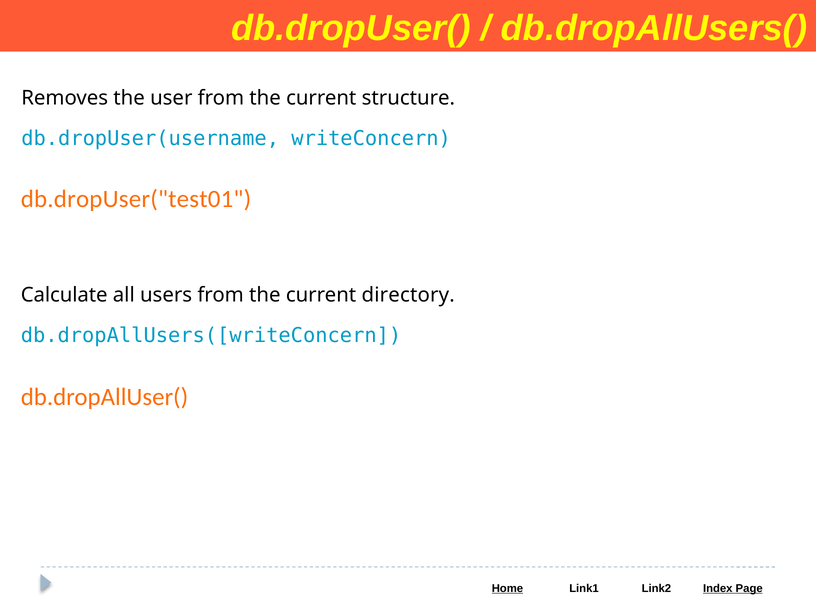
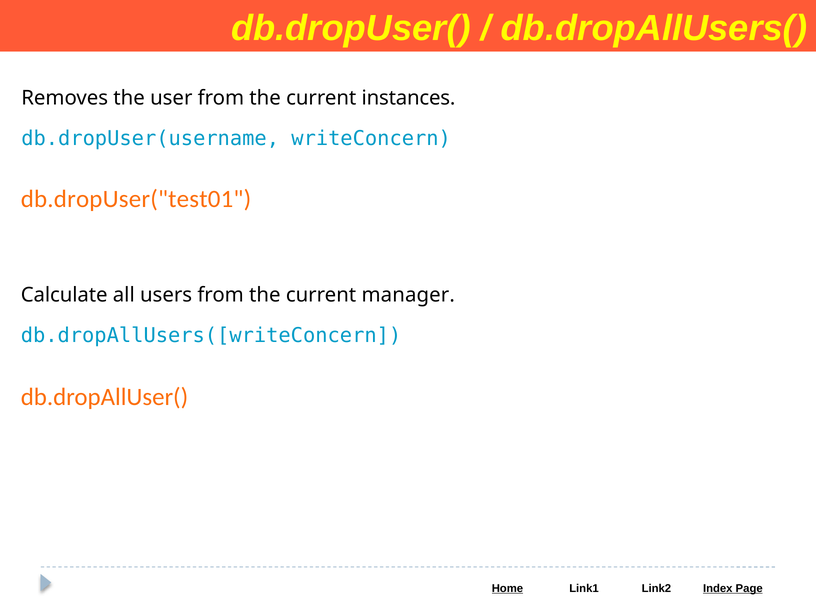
structure: structure -> instances
directory: directory -> manager
